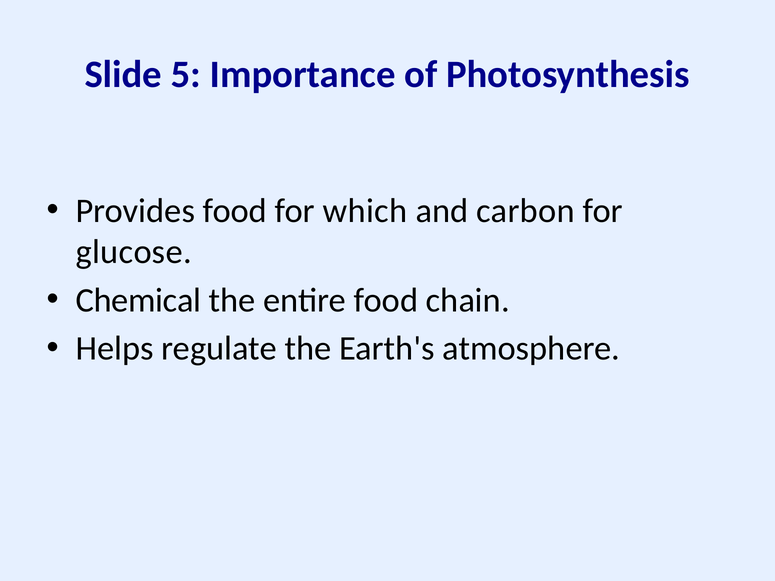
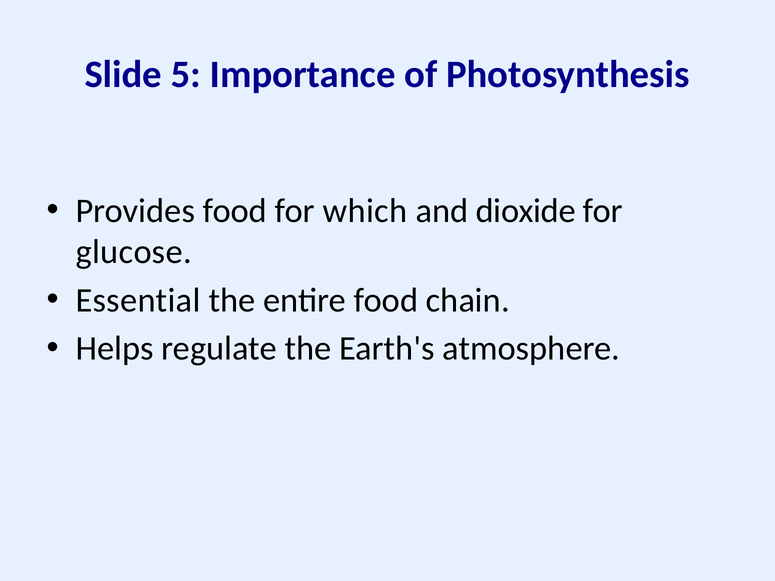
carbon: carbon -> dioxide
Chemical: Chemical -> Essential
